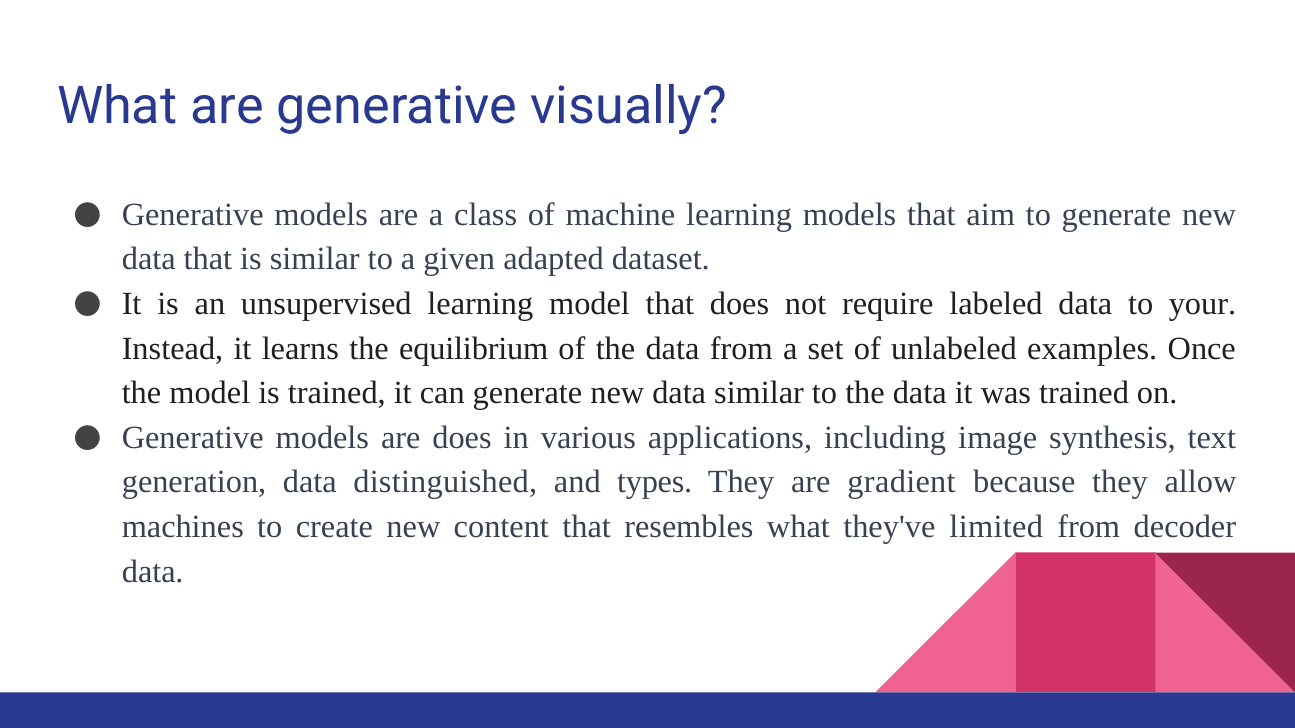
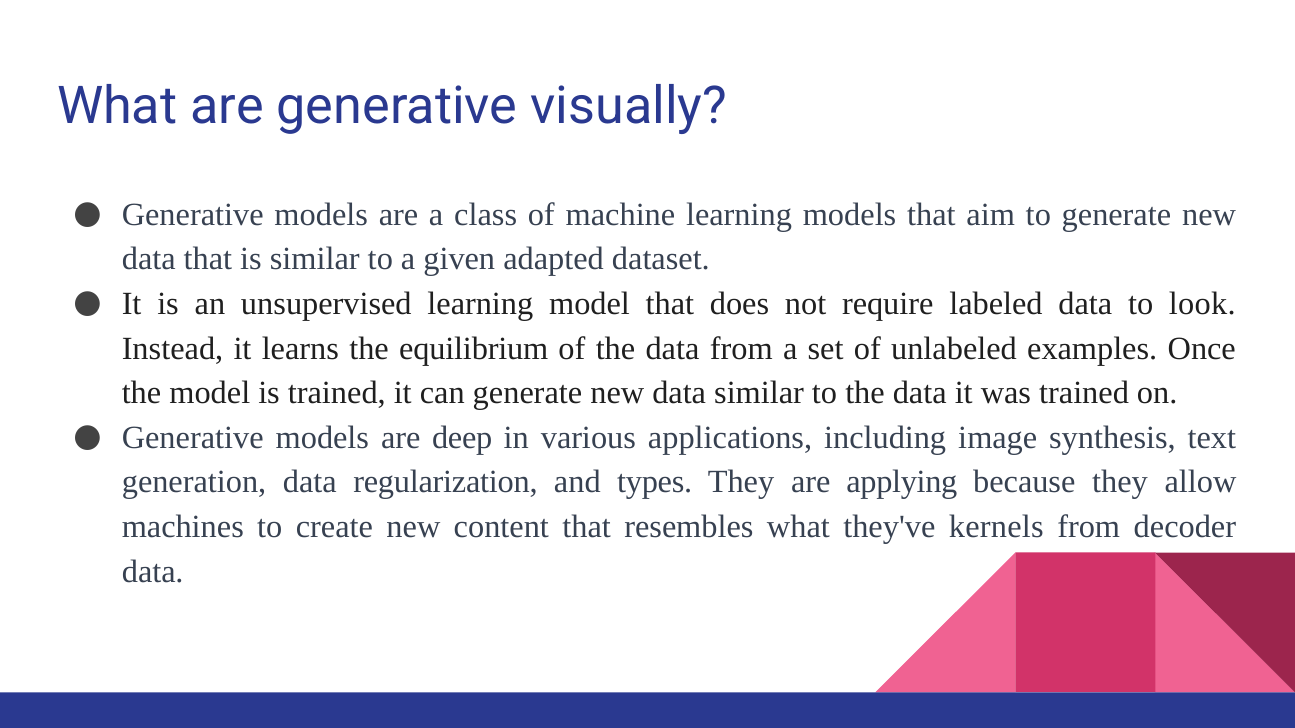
your: your -> look
are does: does -> deep
distinguished: distinguished -> regularization
gradient: gradient -> applying
limited: limited -> kernels
